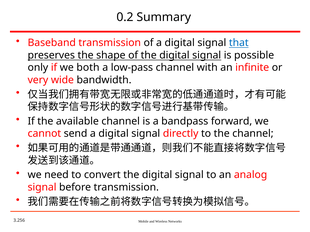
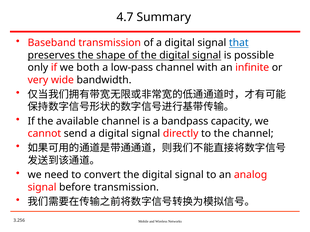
0.2: 0.2 -> 4.7
forward: forward -> capacity
